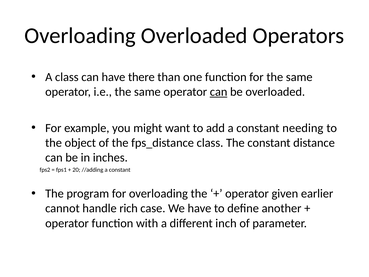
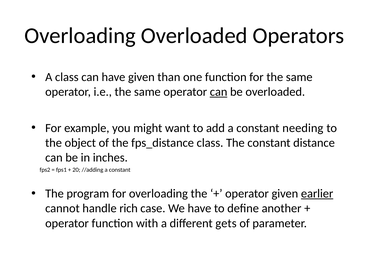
have there: there -> given
earlier underline: none -> present
inch: inch -> gets
